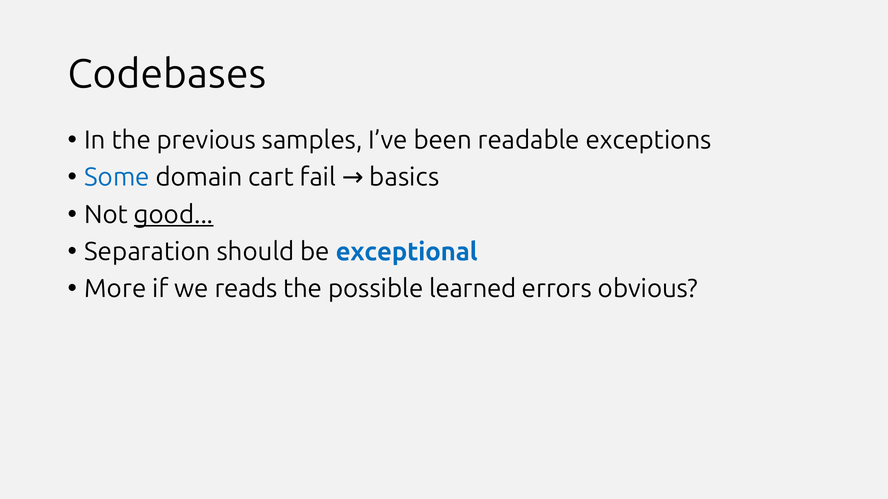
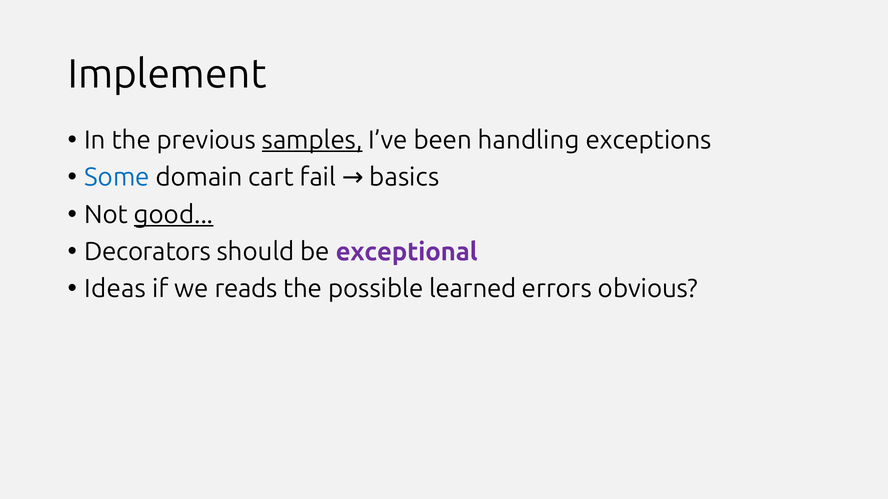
Codebases: Codebases -> Implement
samples underline: none -> present
readable: readable -> handling
Separation: Separation -> Decorators
exceptional colour: blue -> purple
More: More -> Ideas
